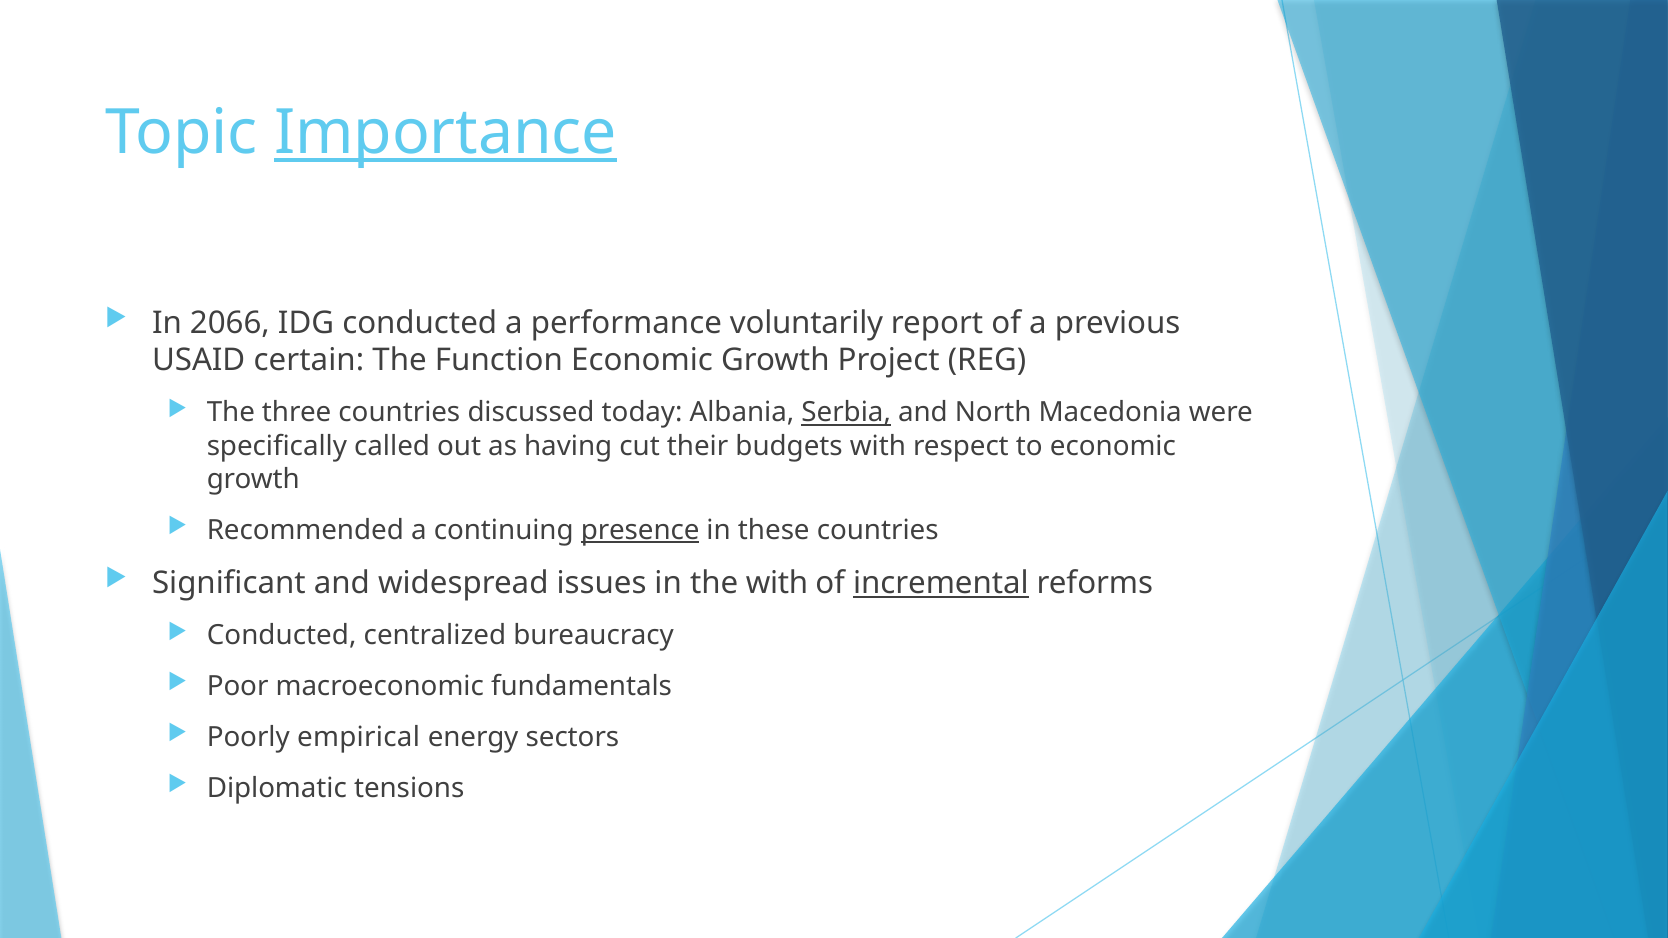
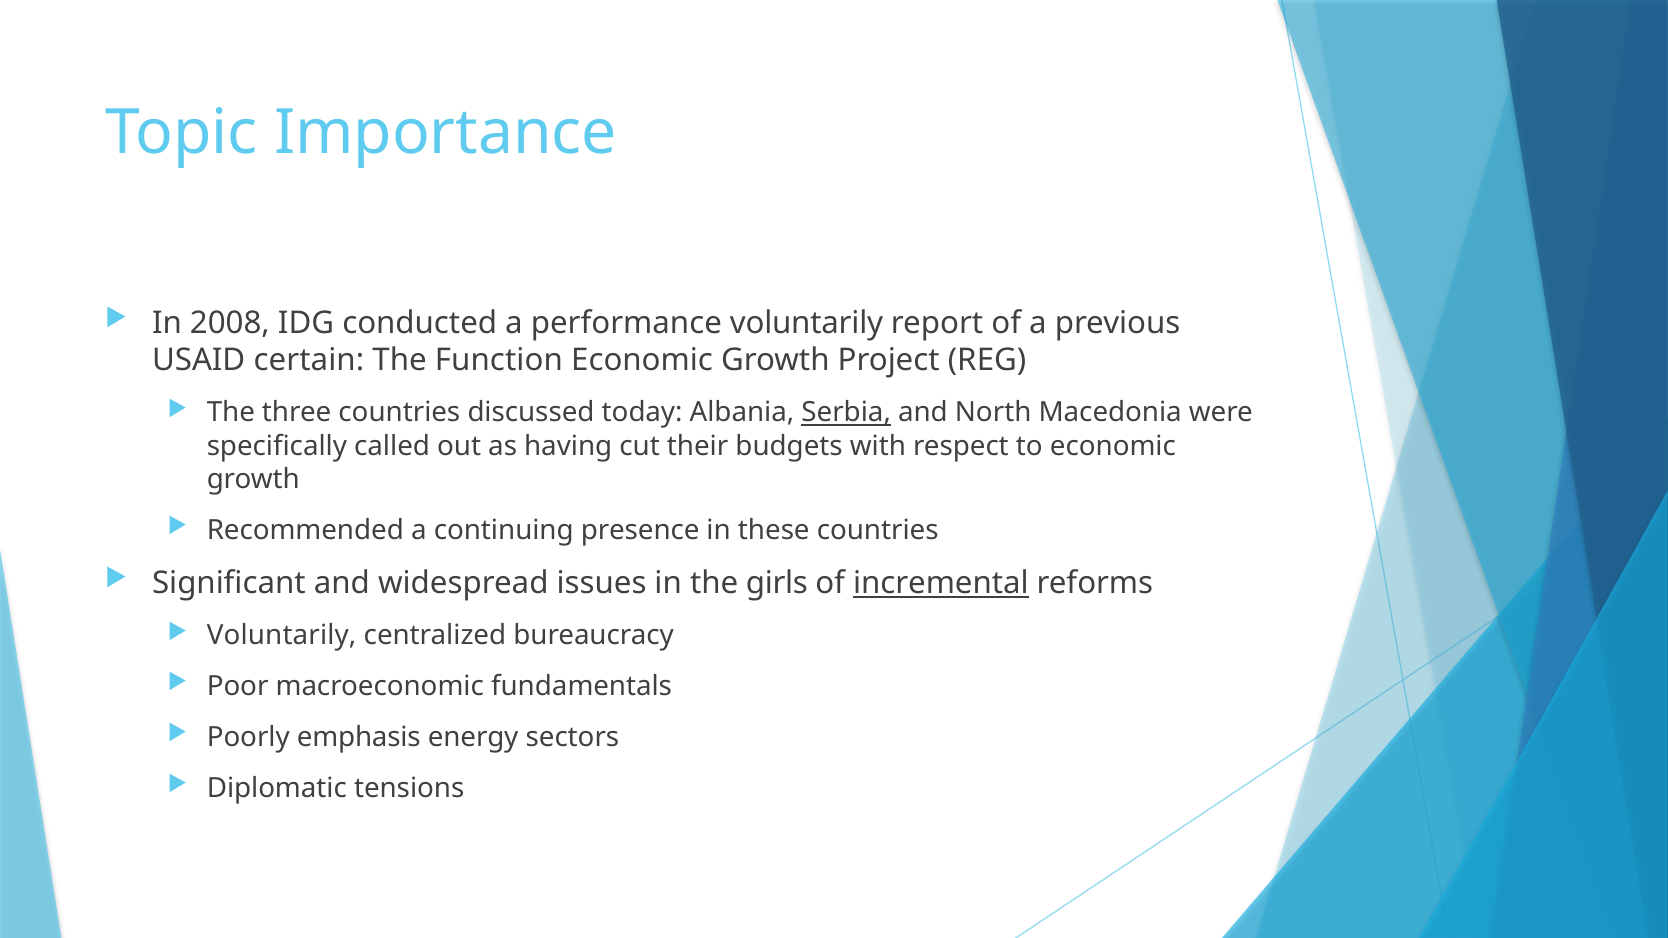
Importance underline: present -> none
2066: 2066 -> 2008
presence underline: present -> none
the with: with -> girls
Conducted at (282, 636): Conducted -> Voluntarily
empirical: empirical -> emphasis
